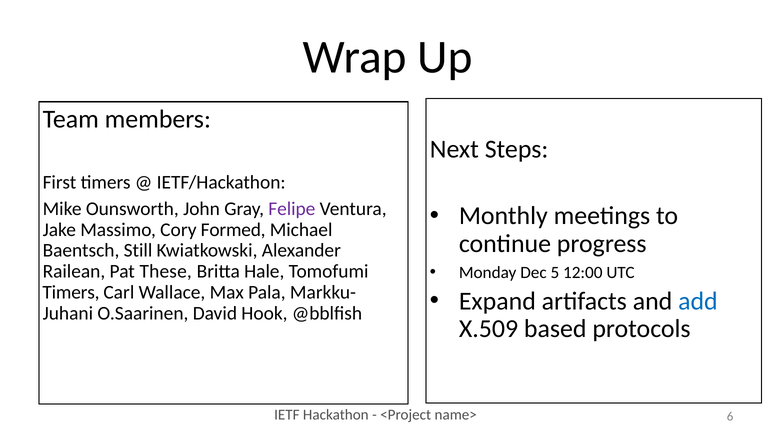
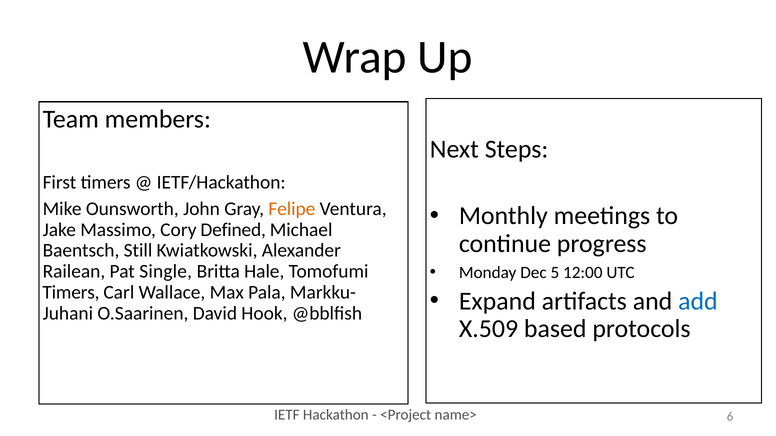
Felipe colour: purple -> orange
Formed: Formed -> Defined
These: These -> Single
